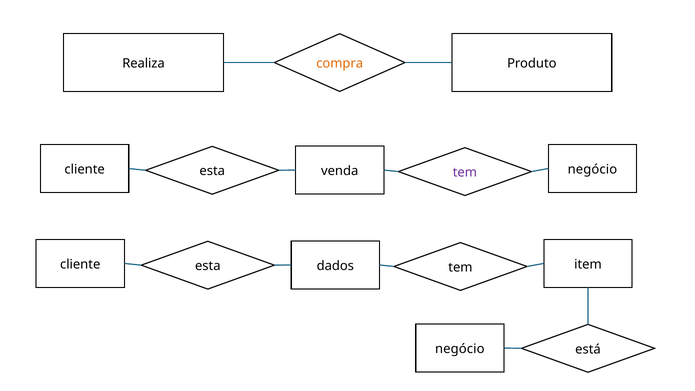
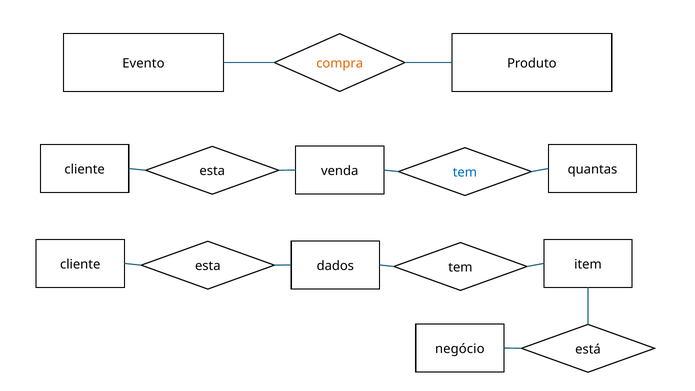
Realiza: Realiza -> Evento
cliente negócio: negócio -> quantas
tem at (465, 172) colour: purple -> blue
